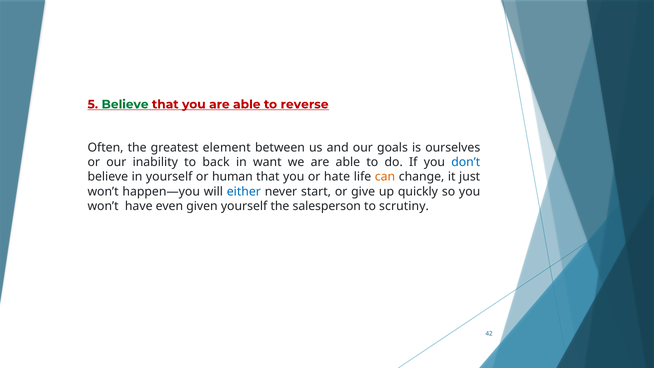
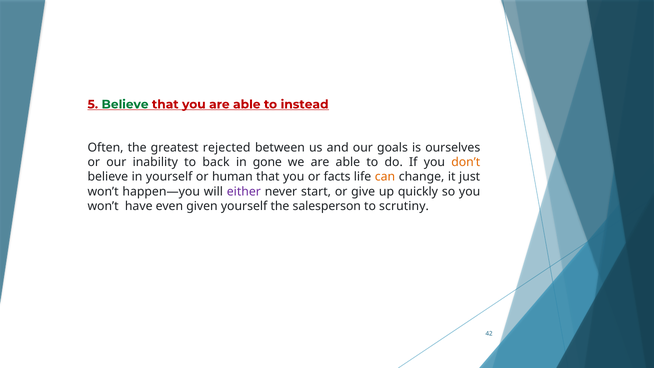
reverse: reverse -> instead
element: element -> rejected
want: want -> gone
don’t colour: blue -> orange
hate: hate -> facts
either colour: blue -> purple
